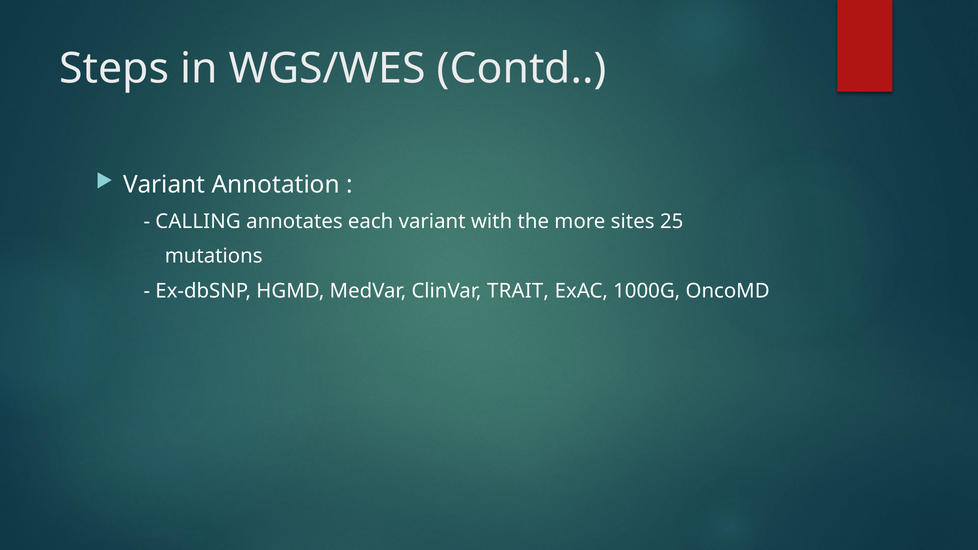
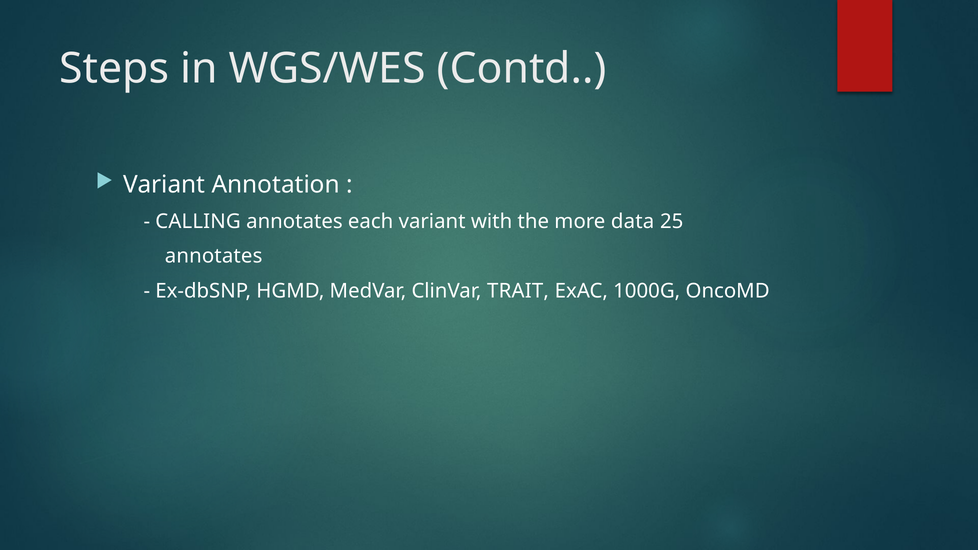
sites: sites -> data
mutations at (214, 256): mutations -> annotates
